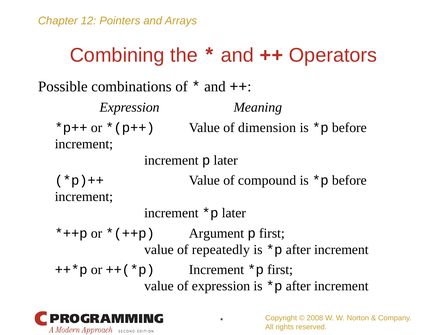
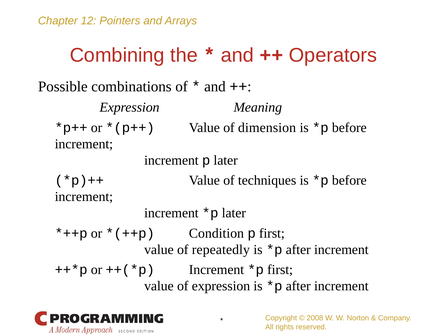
compound: compound -> techniques
Argument: Argument -> Condition
